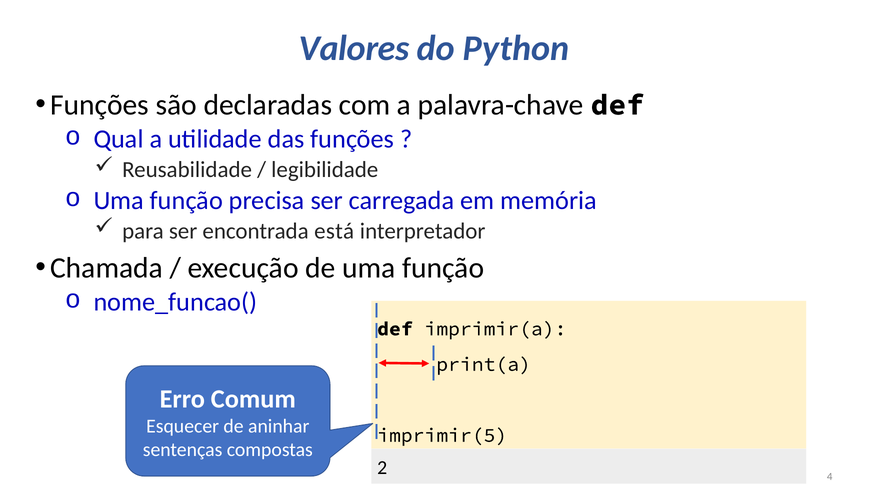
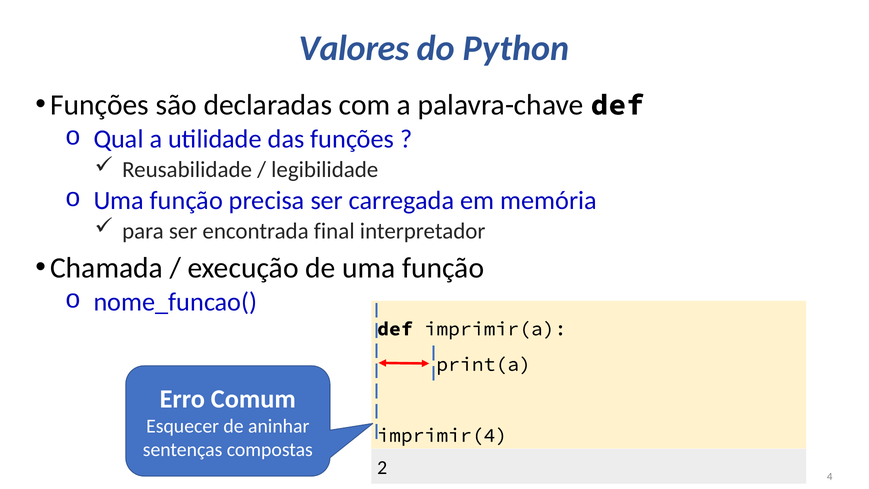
está: está -> final
imprimir(5: imprimir(5 -> imprimir(4
